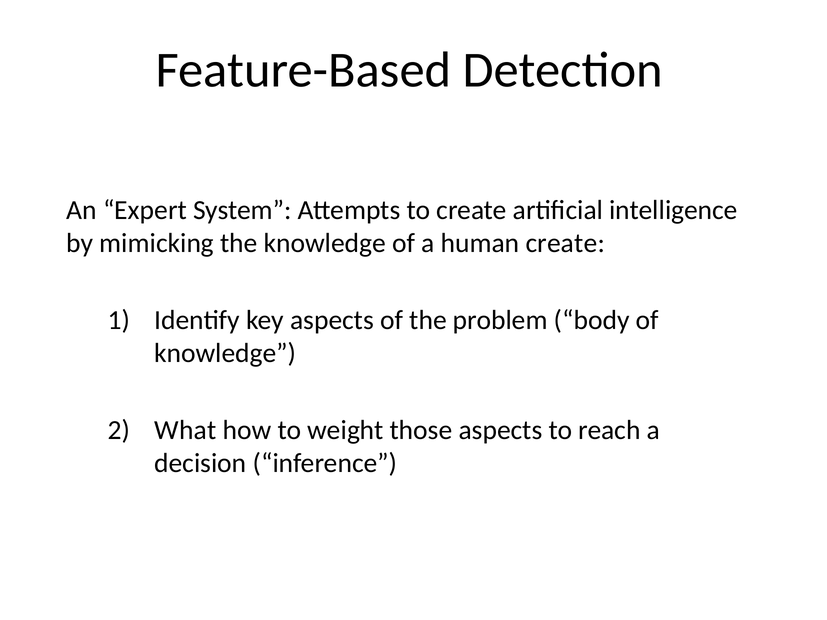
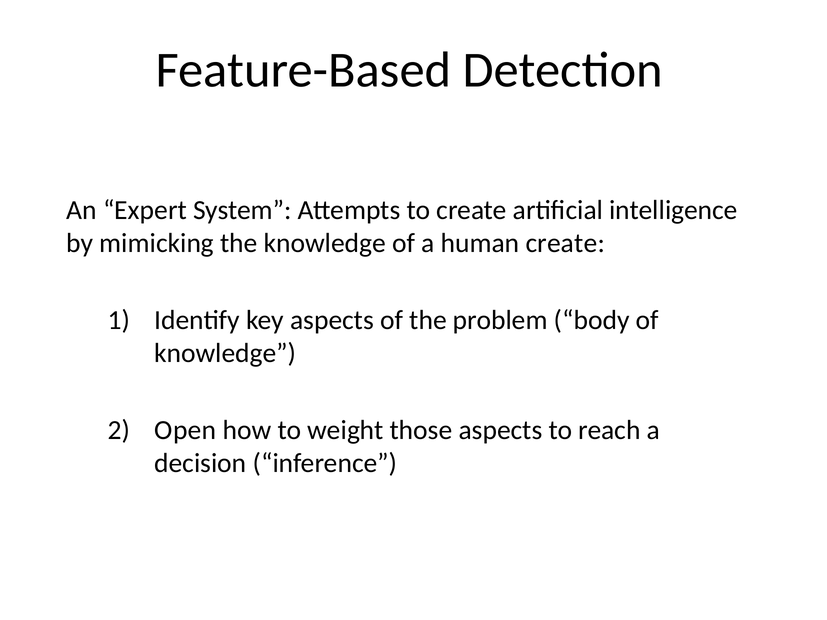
What: What -> Open
